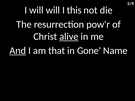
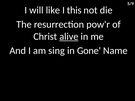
will will: will -> like
And underline: present -> none
that: that -> sing
